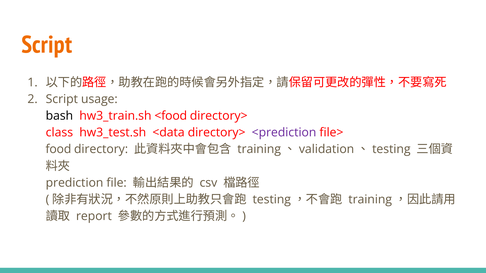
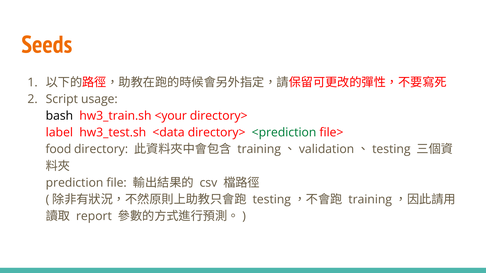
Script at (47, 45): Script -> Seeds
<food: <food -> <your
class: class -> label
<prediction colour: purple -> green
